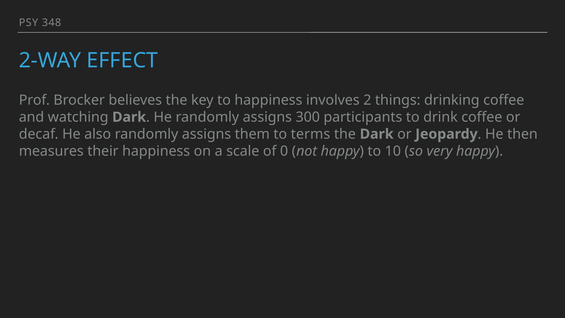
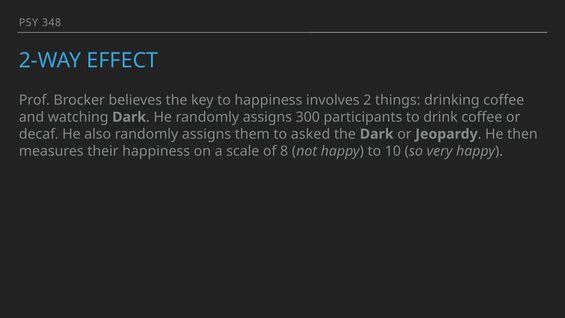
terms: terms -> asked
0: 0 -> 8
